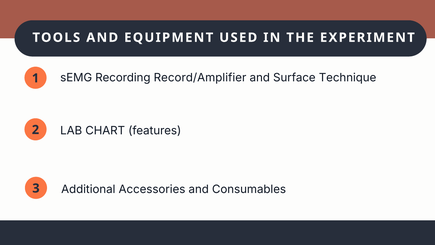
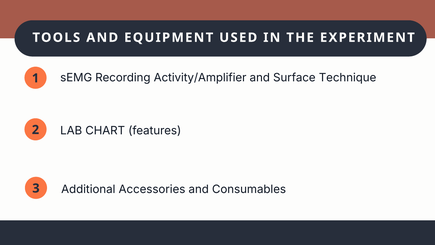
Record/Amplifier: Record/Amplifier -> Activity/Amplifier
